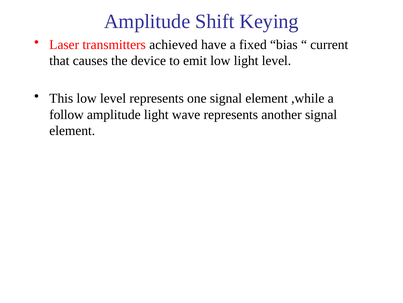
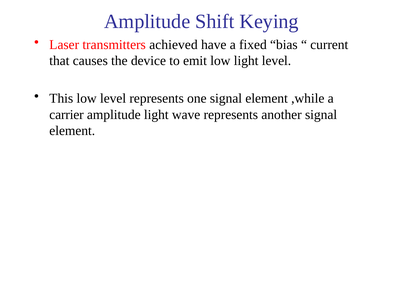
follow: follow -> carrier
